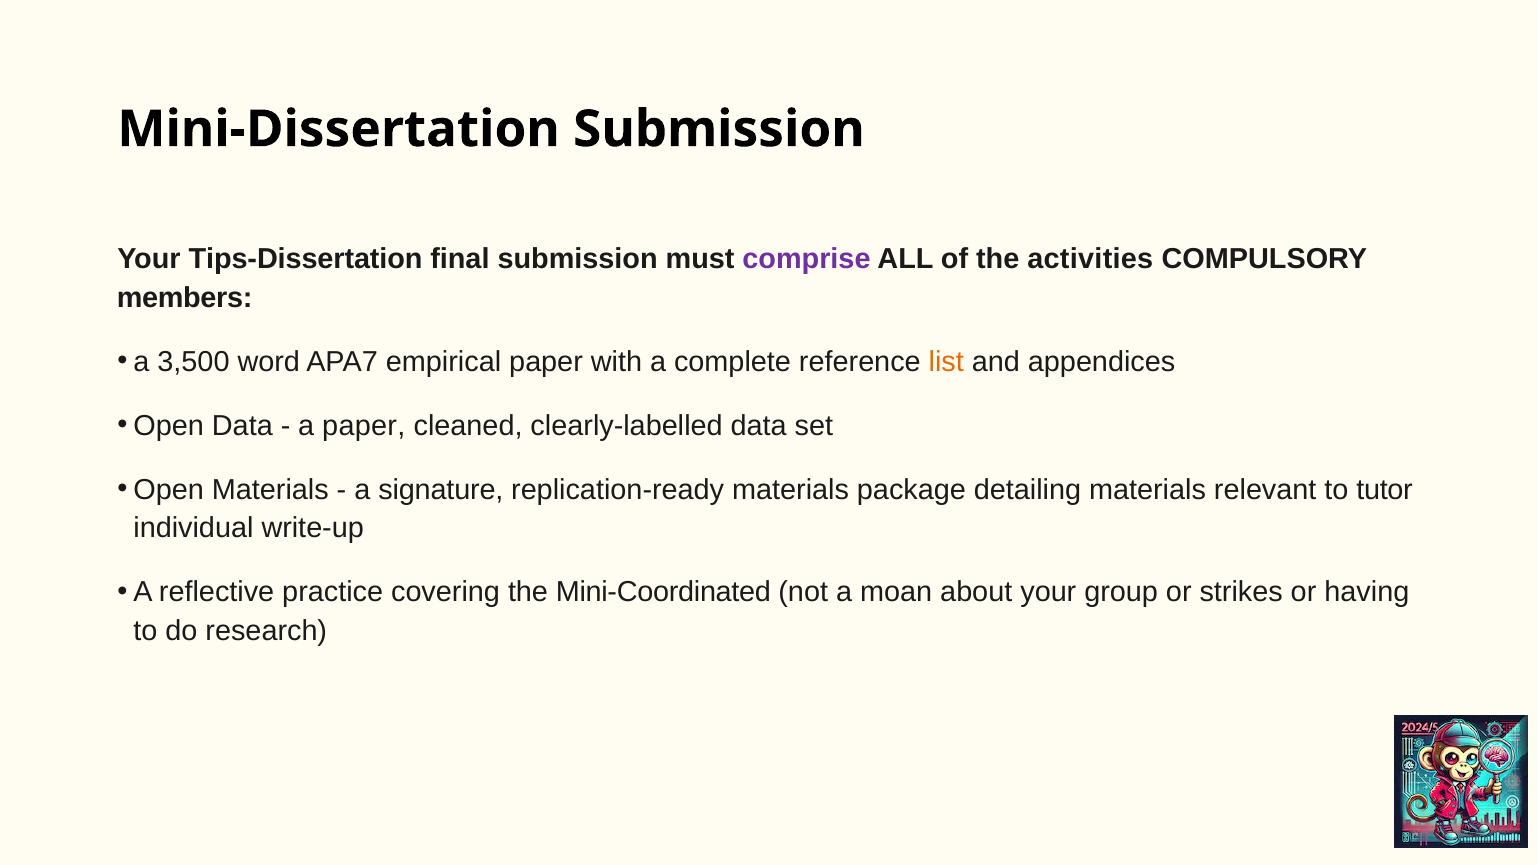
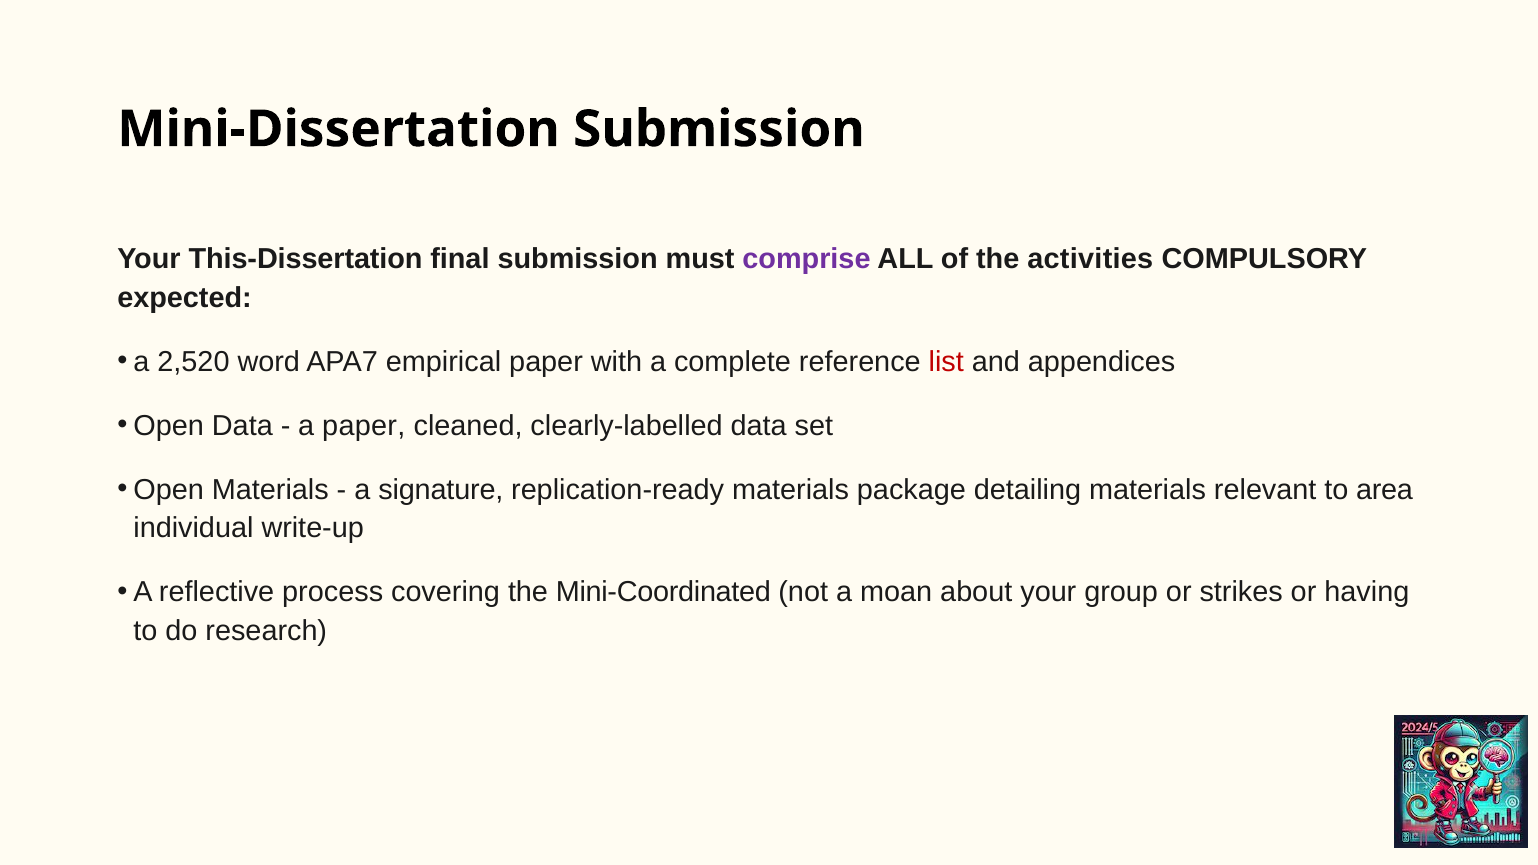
Tips-Dissertation: Tips-Dissertation -> This-Dissertation
members: members -> expected
3,500: 3,500 -> 2,520
list colour: orange -> red
tutor: tutor -> area
practice: practice -> process
